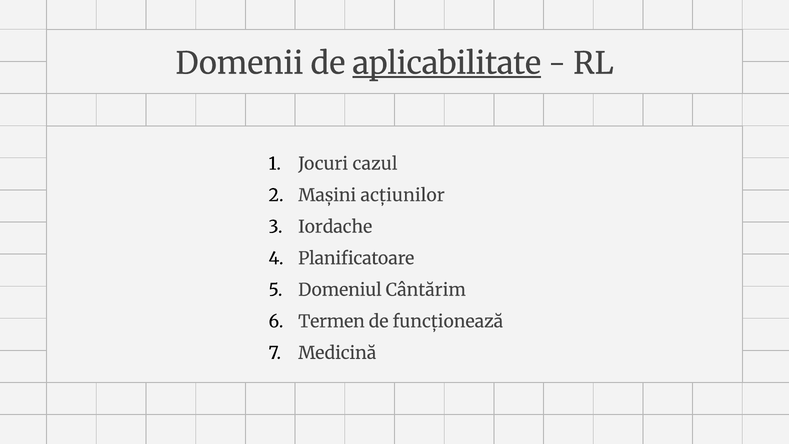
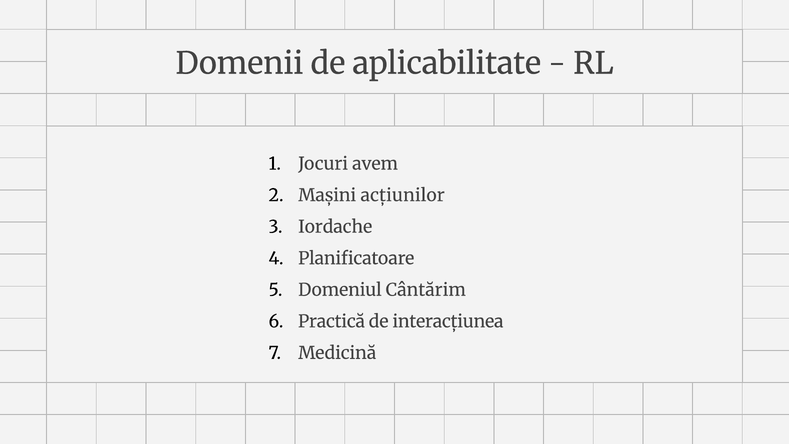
aplicabilitate underline: present -> none
cazul: cazul -> avem
Termen: Termen -> Practică
funcționează: funcționează -> interacțiunea
